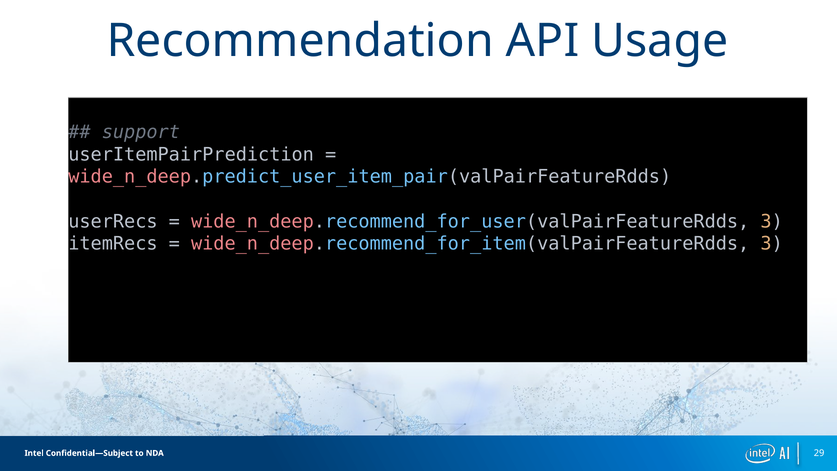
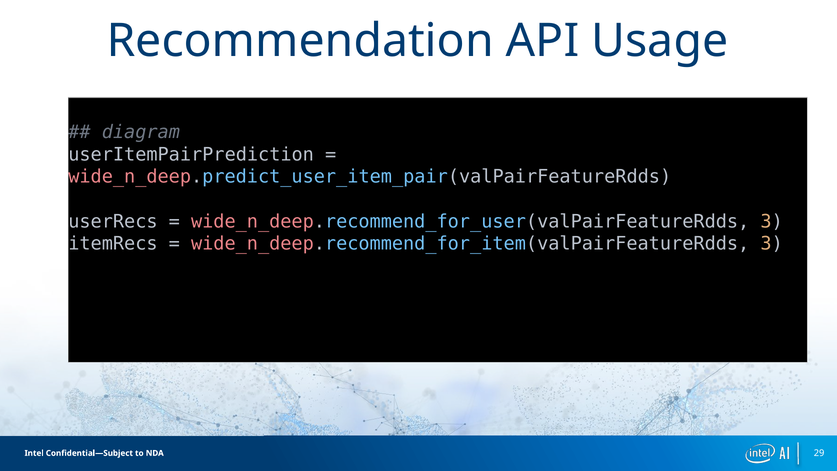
support: support -> diagram
